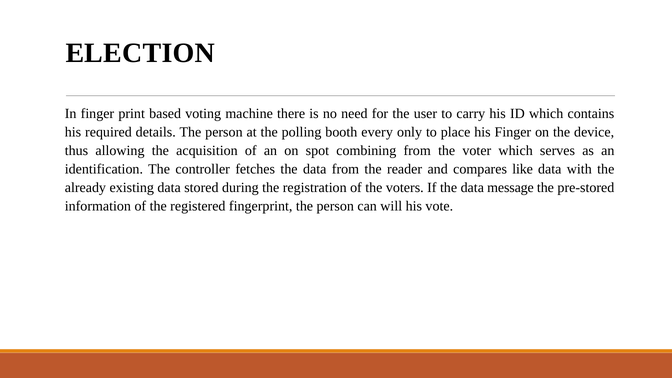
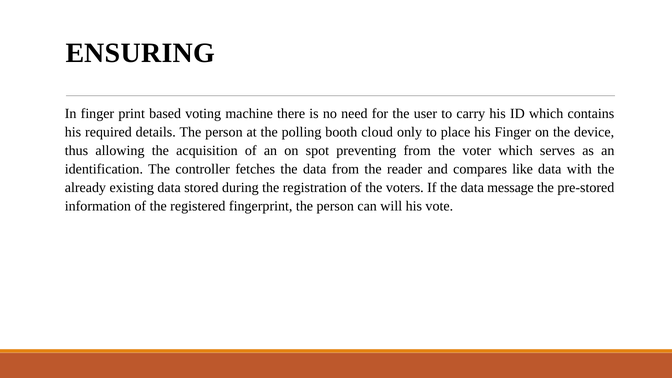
ELECTION: ELECTION -> ENSURING
every: every -> cloud
combining: combining -> preventing
